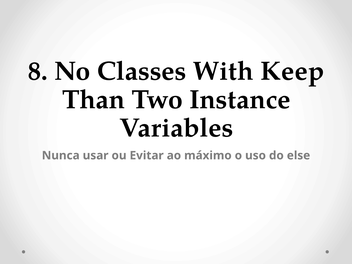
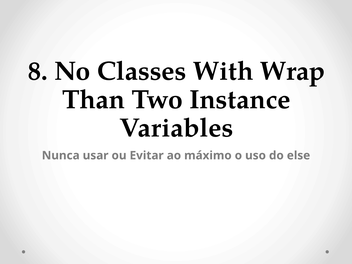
Keep: Keep -> Wrap
